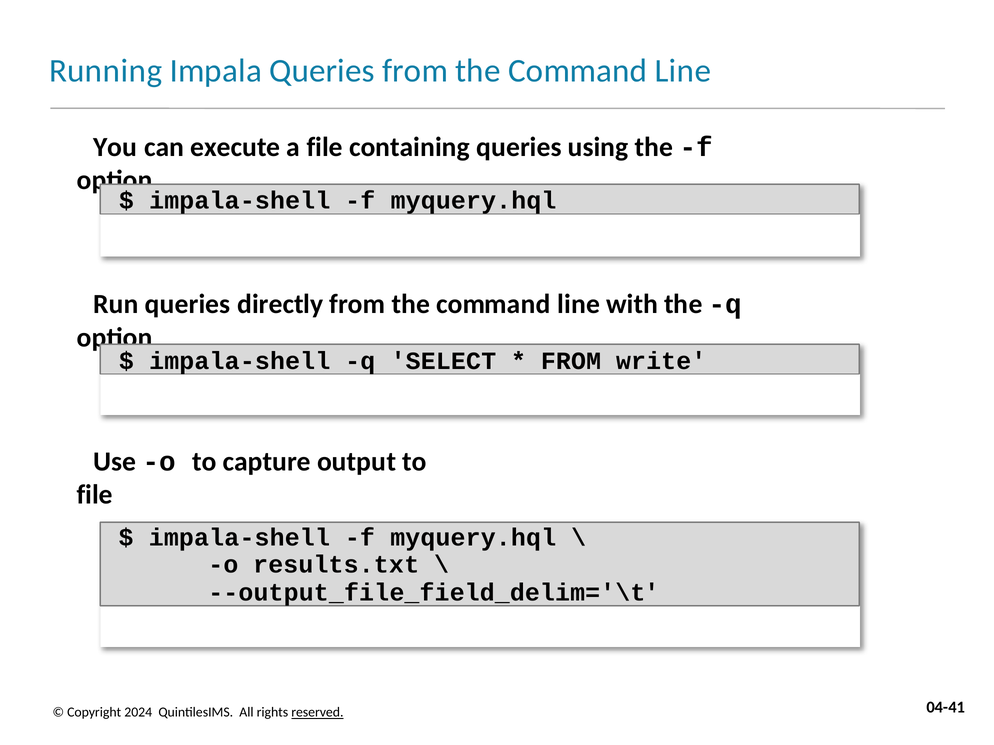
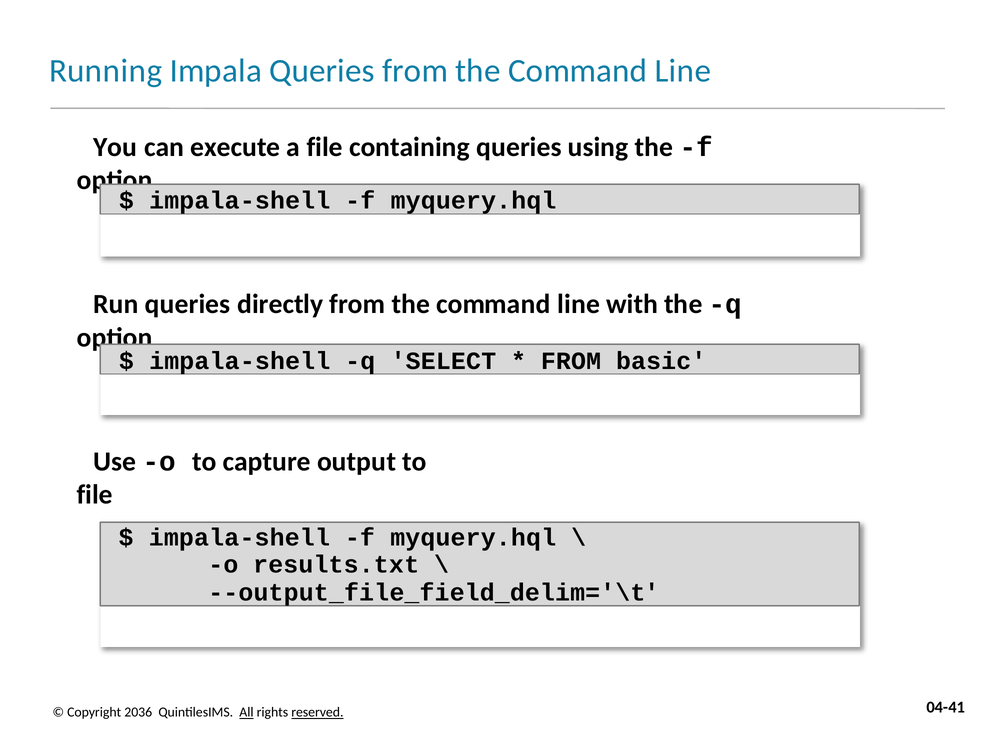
write: write -> basic
2024: 2024 -> 2036
All underline: none -> present
